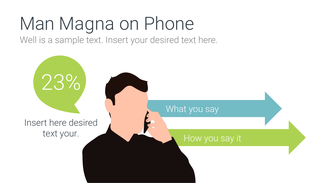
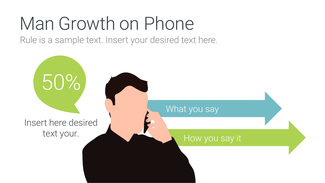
Magna: Magna -> Growth
Well: Well -> Rule
23%: 23% -> 50%
